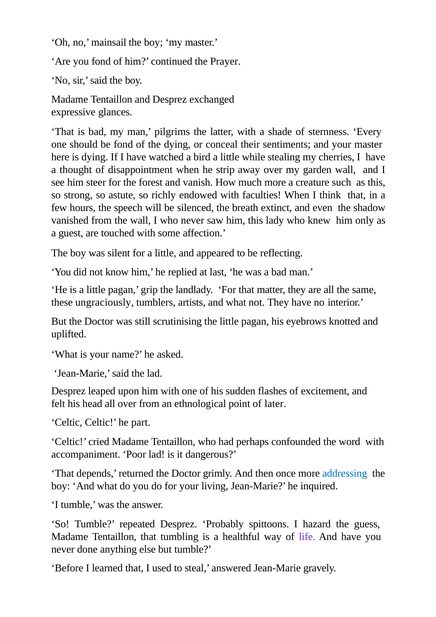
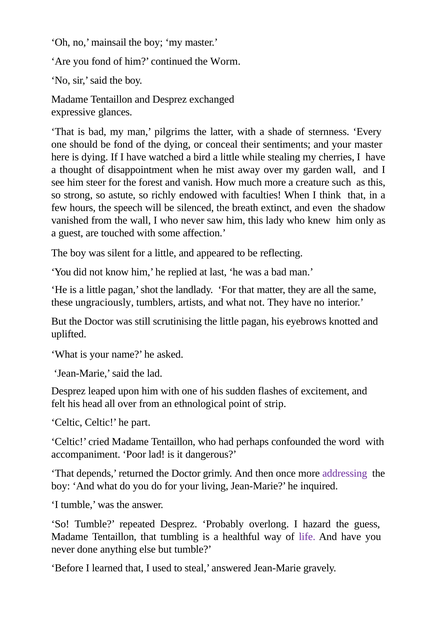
Prayer: Prayer -> Worm
strip: strip -> mist
grip: grip -> shot
later: later -> strip
addressing colour: blue -> purple
spittoons: spittoons -> overlong
